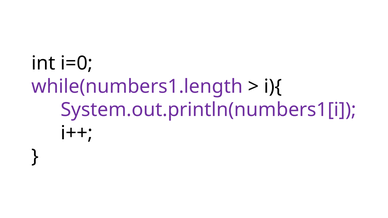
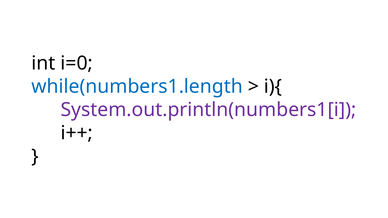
while(numbers1.length colour: purple -> blue
